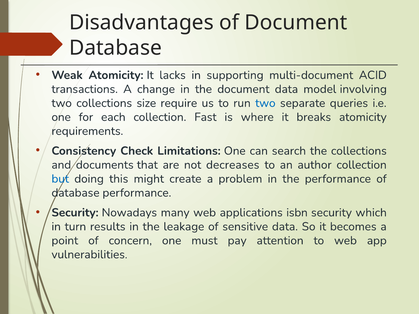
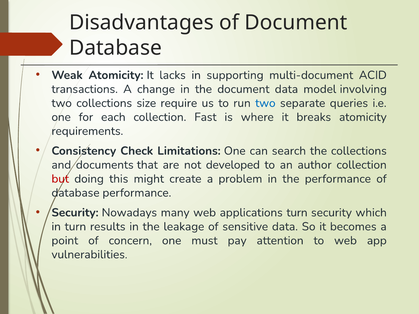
decreases: decreases -> developed
but colour: blue -> red
applications isbn: isbn -> turn
